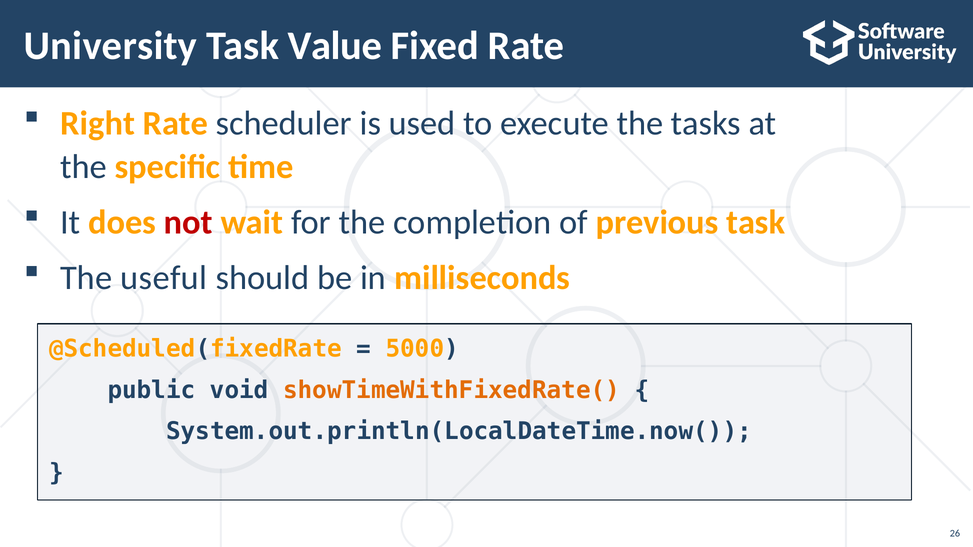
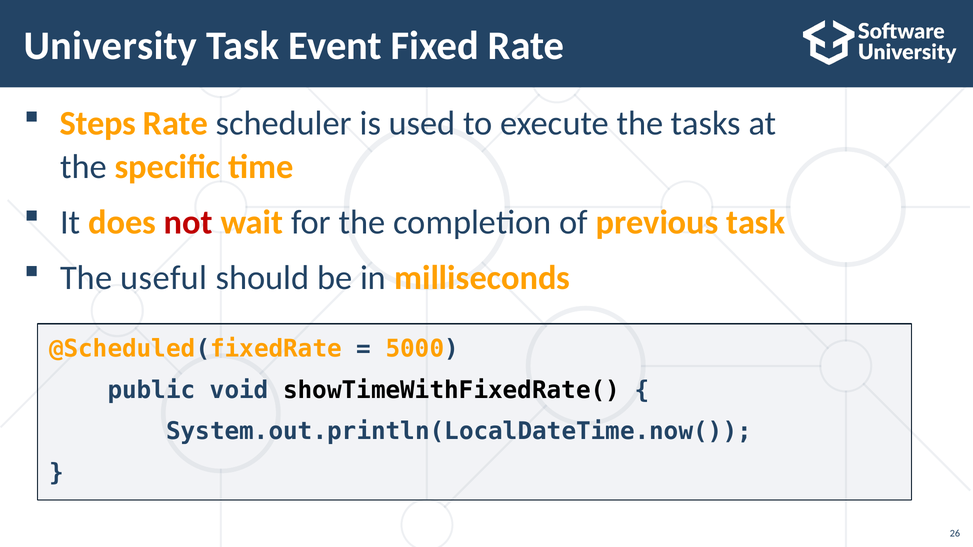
Value: Value -> Event
Right: Right -> Steps
showTimeWithFixedRate( colour: orange -> black
